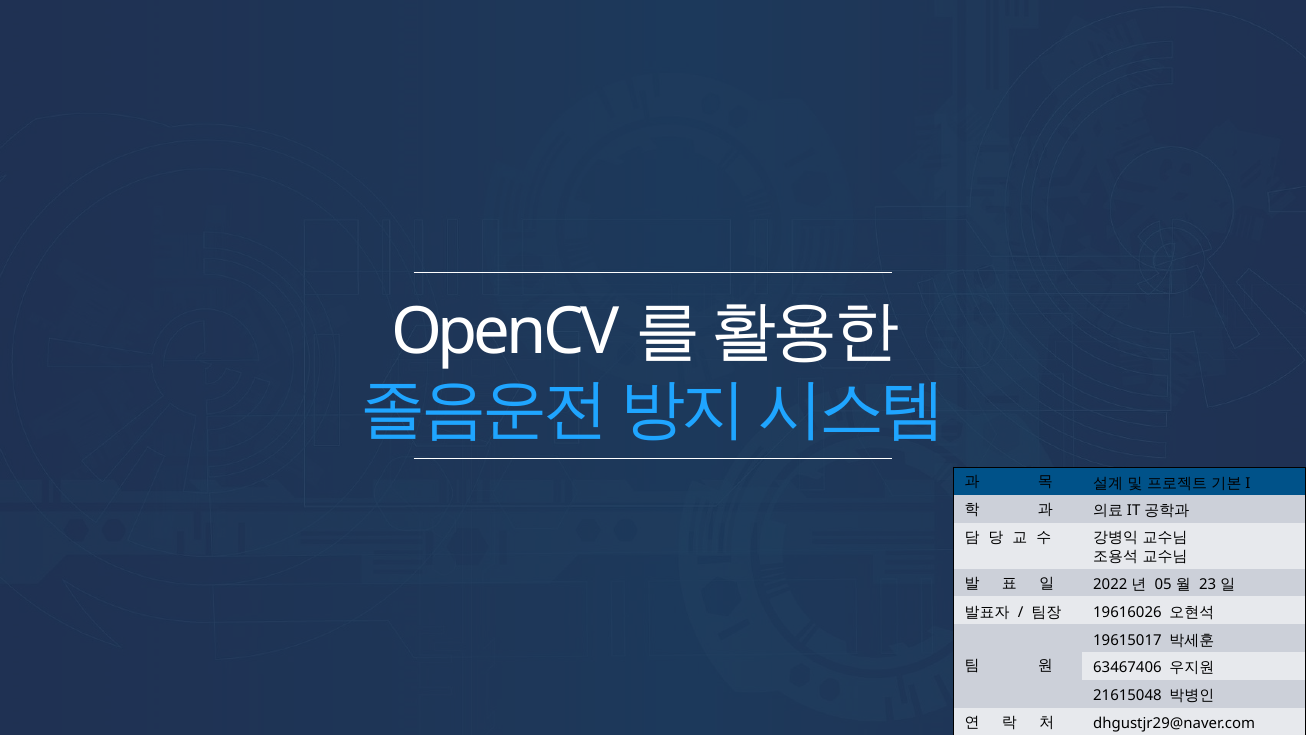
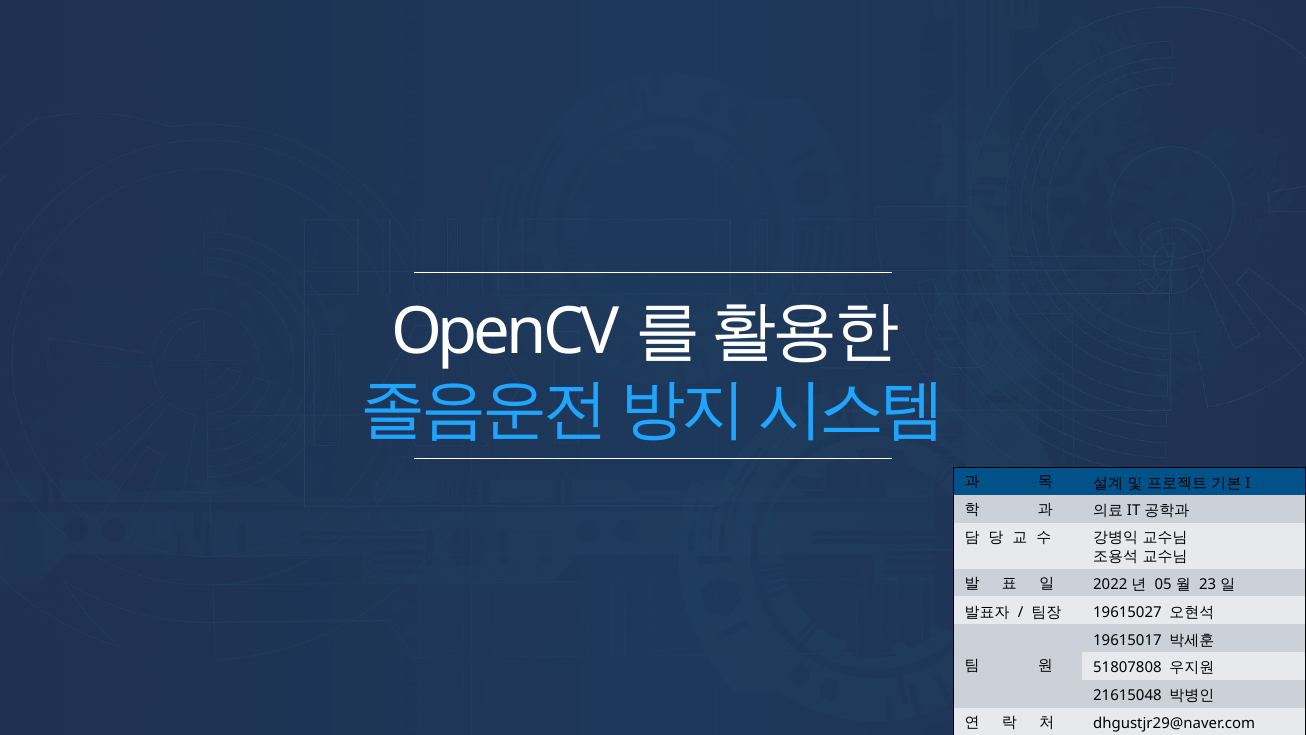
19616026: 19616026 -> 19615027
63467406: 63467406 -> 51807808
